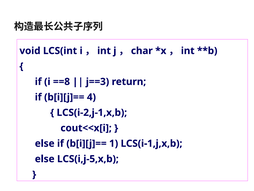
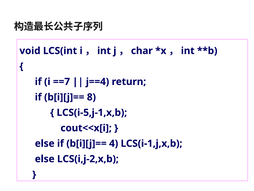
==8: ==8 -> ==7
j==3: j==3 -> j==4
4: 4 -> 8
LCS(i-2,j-1,x,b: LCS(i-2,j-1,x,b -> LCS(i-5,j-1,x,b
1: 1 -> 4
LCS(i,j-5,x,b: LCS(i,j-5,x,b -> LCS(i,j-2,x,b
